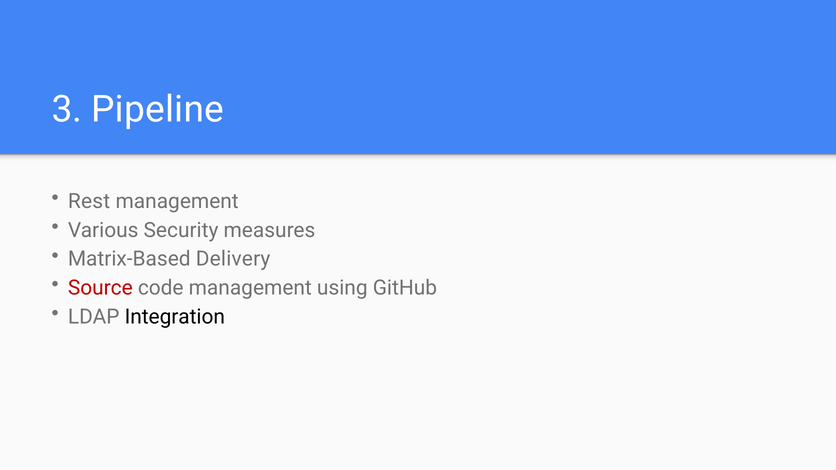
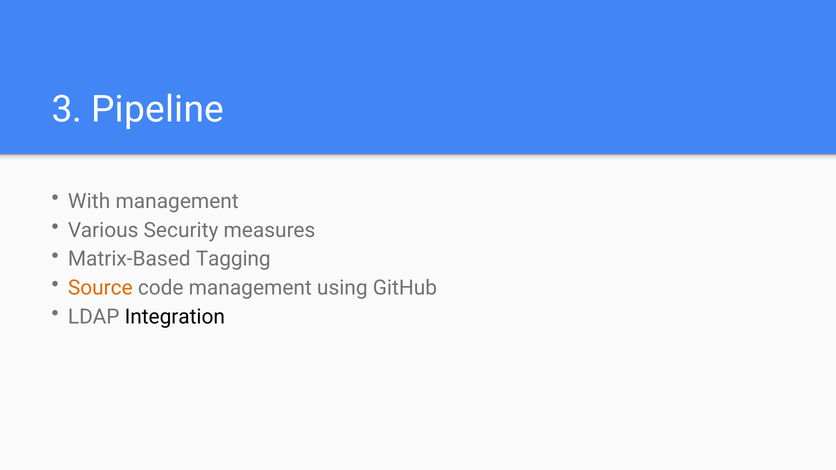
Rest: Rest -> With
Delivery: Delivery -> Tagging
Source colour: red -> orange
